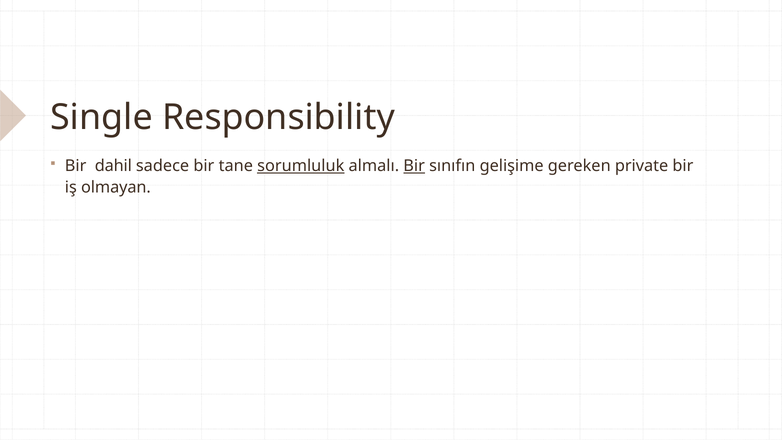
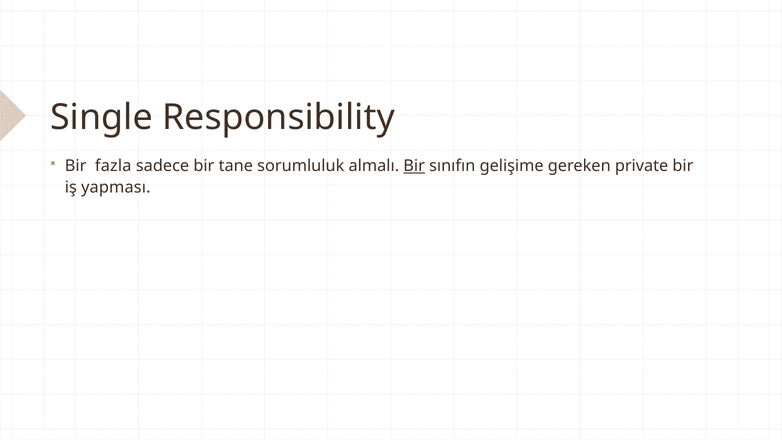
dahil: dahil -> fazla
sorumluluk underline: present -> none
olmayan: olmayan -> yapması
